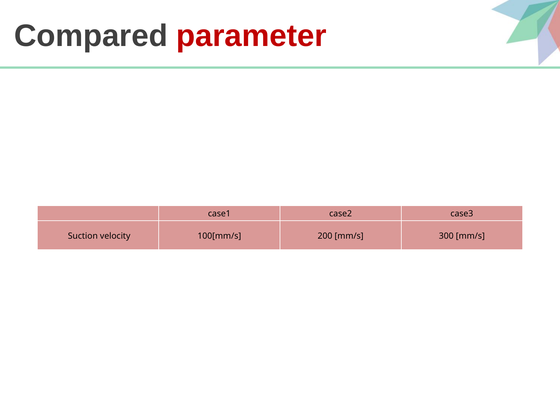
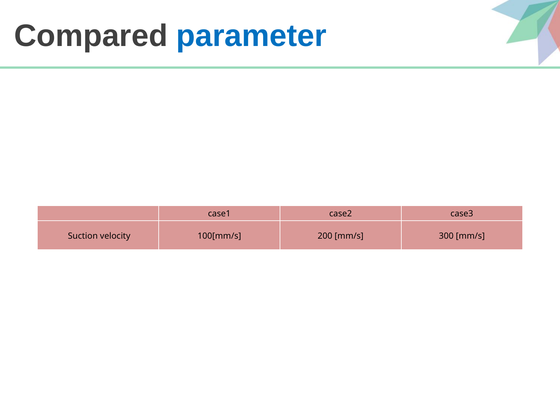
parameter colour: red -> blue
